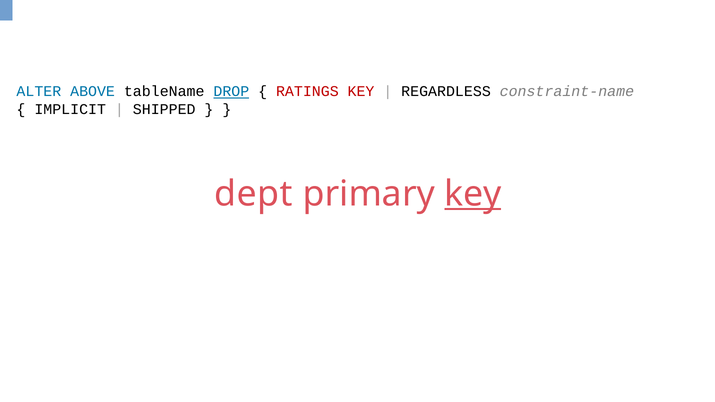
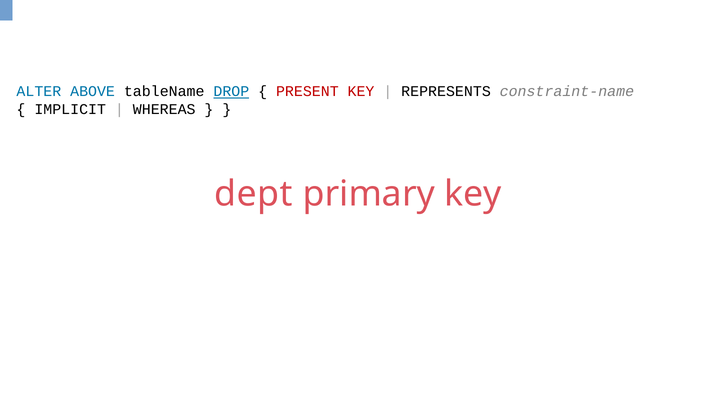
RATINGS: RATINGS -> PRESENT
REGARDLESS: REGARDLESS -> REPRESENTS
SHIPPED: SHIPPED -> WHEREAS
key at (473, 194) underline: present -> none
